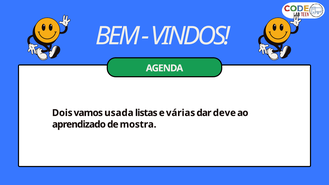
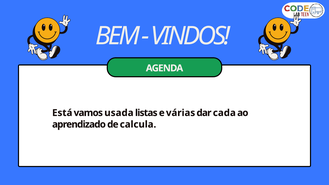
Dois: Dois -> Está
deve: deve -> cada
mostra: mostra -> calcula
